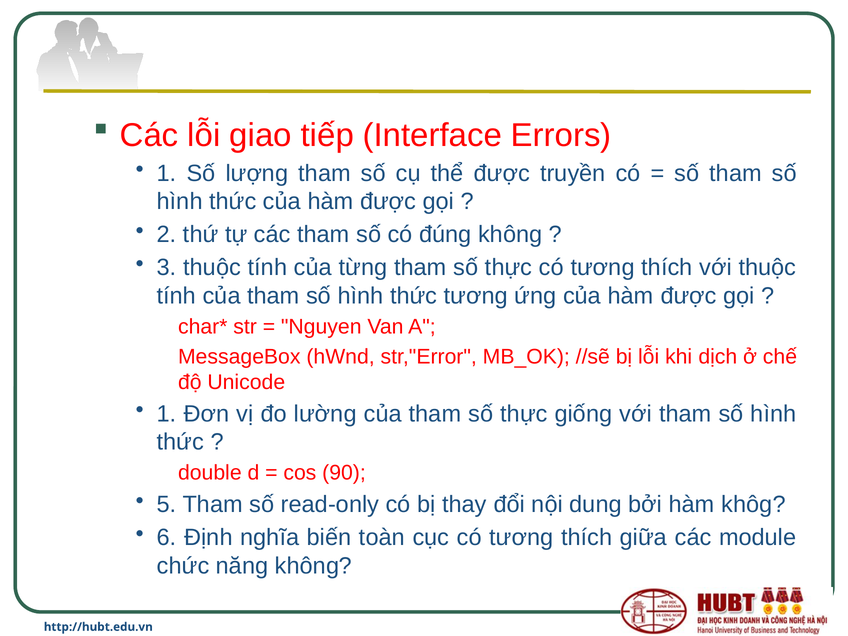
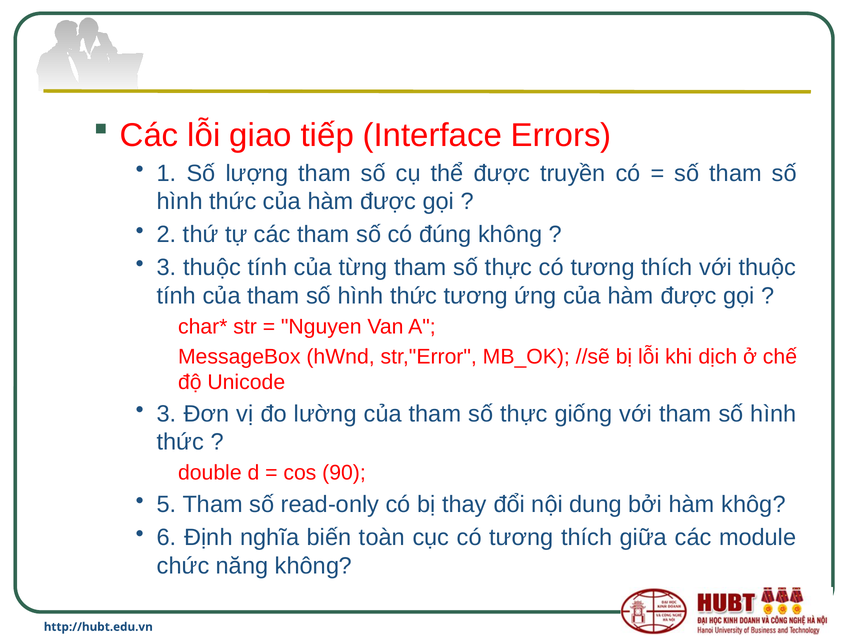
1 at (167, 414): 1 -> 3
